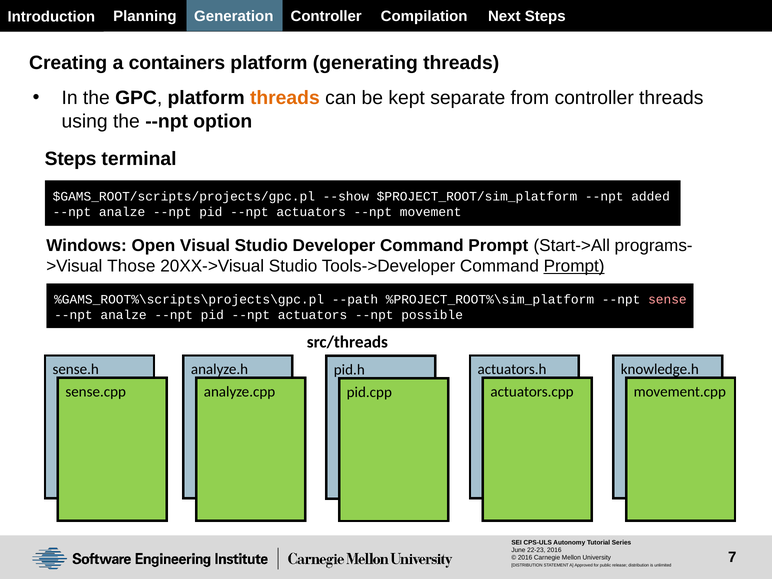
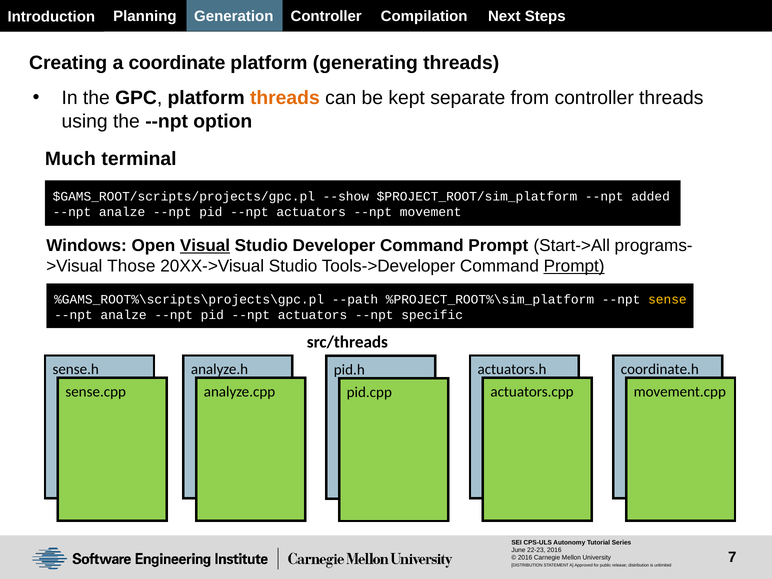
containers: containers -> coordinate
Steps at (71, 159): Steps -> Much
Visual underline: none -> present
sense colour: pink -> yellow
possible: possible -> specific
knowledge.h: knowledge.h -> coordinate.h
